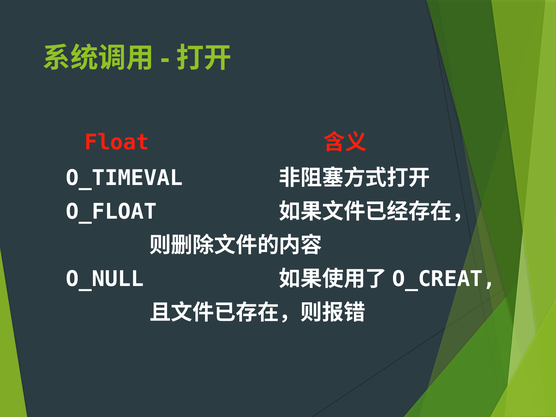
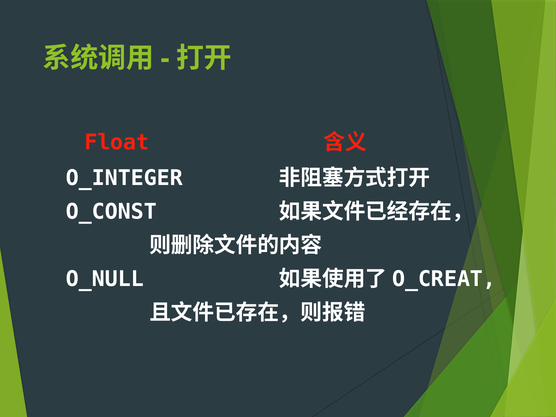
O_TIMEVAL: O_TIMEVAL -> O_INTEGER
O_FLOAT: O_FLOAT -> O_CONST
